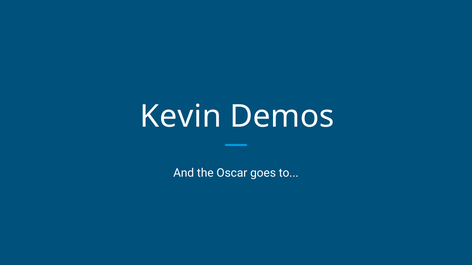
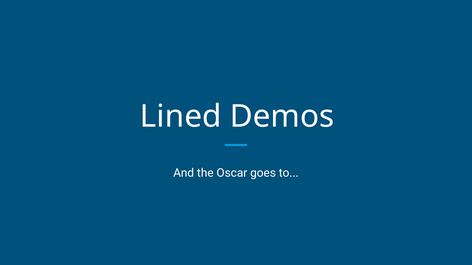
Kevin: Kevin -> Lined
